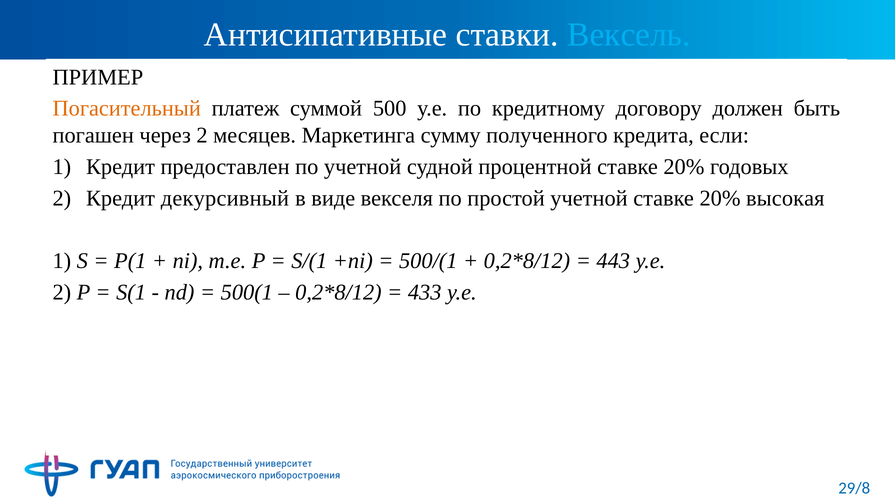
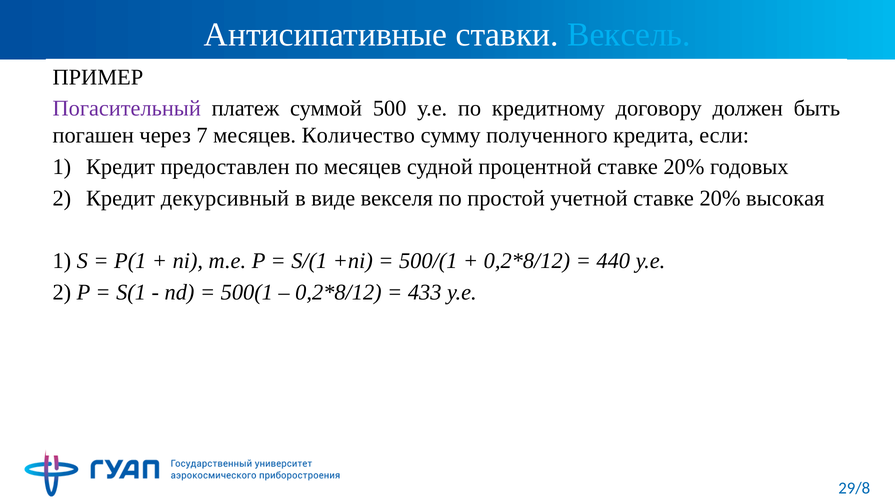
Погасительный colour: orange -> purple
через 2: 2 -> 7
Маркетинга: Маркетинга -> Количество
по учетной: учетной -> месяцев
443: 443 -> 440
